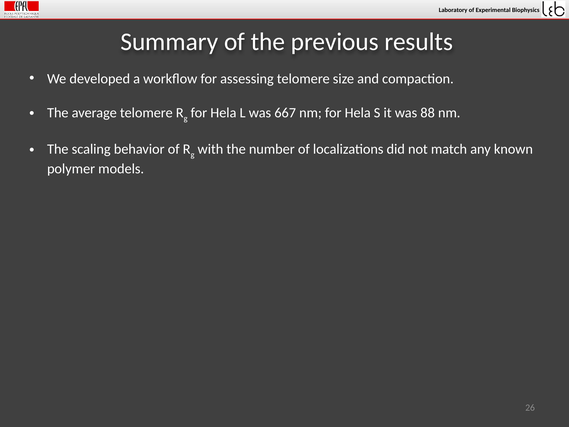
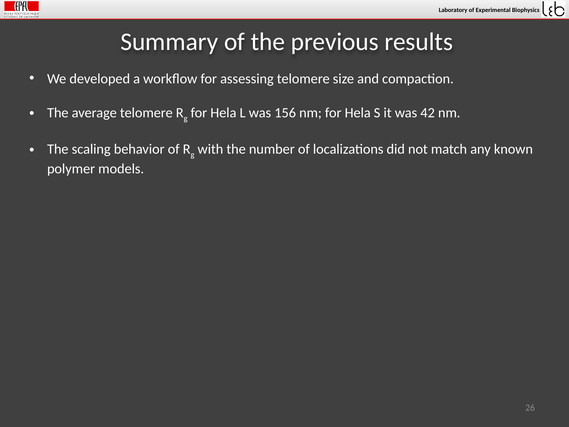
667: 667 -> 156
88: 88 -> 42
